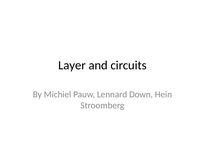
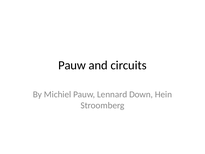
Layer at (72, 65): Layer -> Pauw
